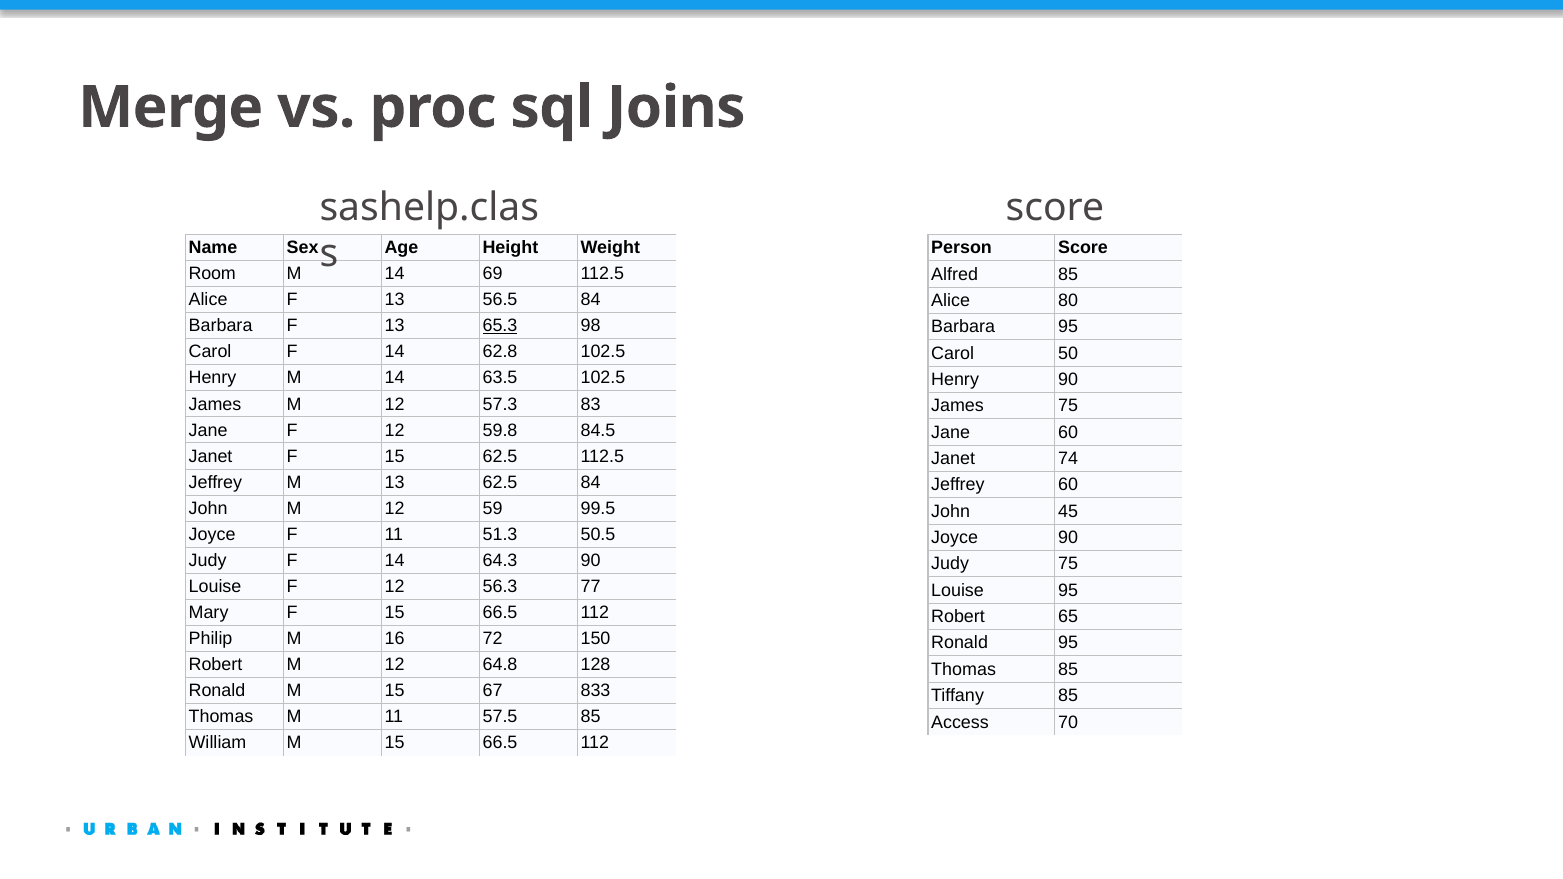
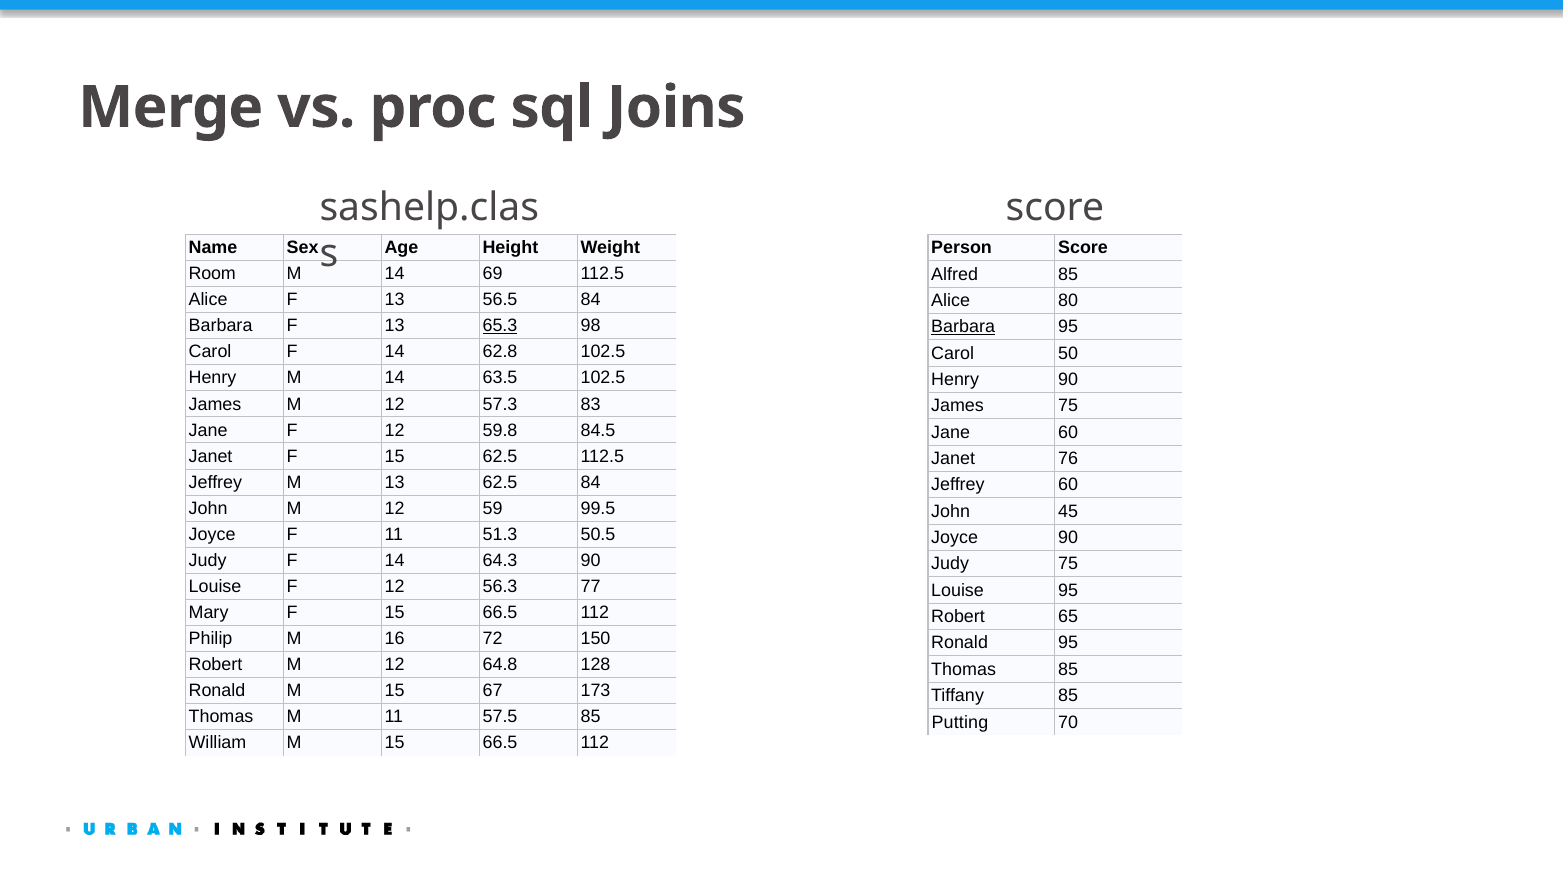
Barbara at (963, 327) underline: none -> present
74: 74 -> 76
833: 833 -> 173
Access: Access -> Putting
